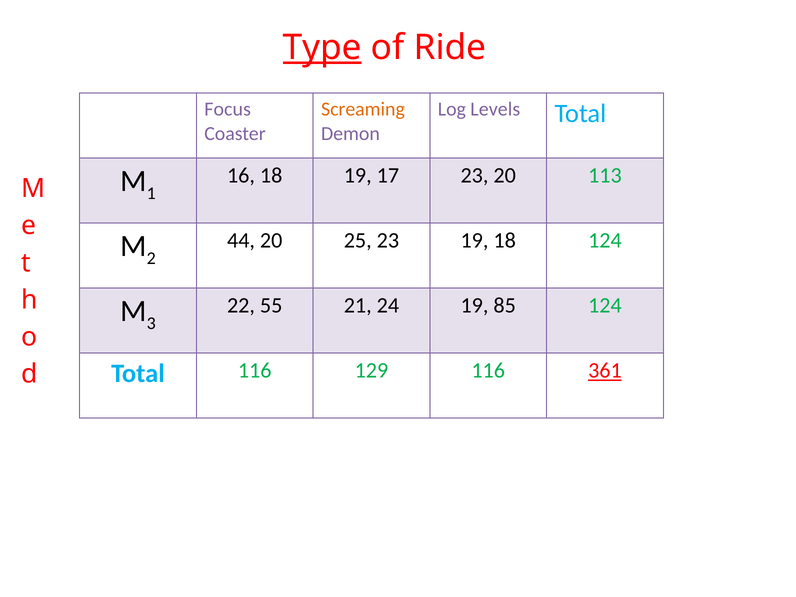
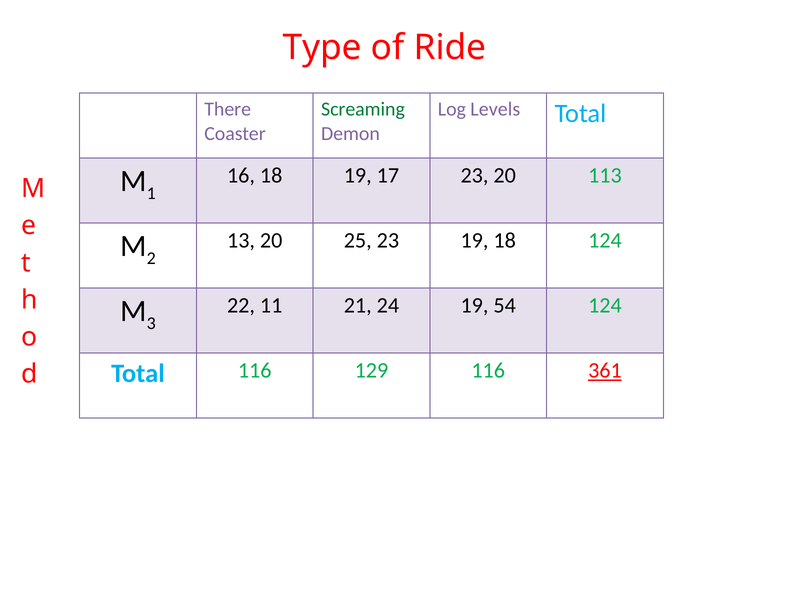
Type underline: present -> none
Focus: Focus -> There
Screaming colour: orange -> green
44: 44 -> 13
55: 55 -> 11
85: 85 -> 54
